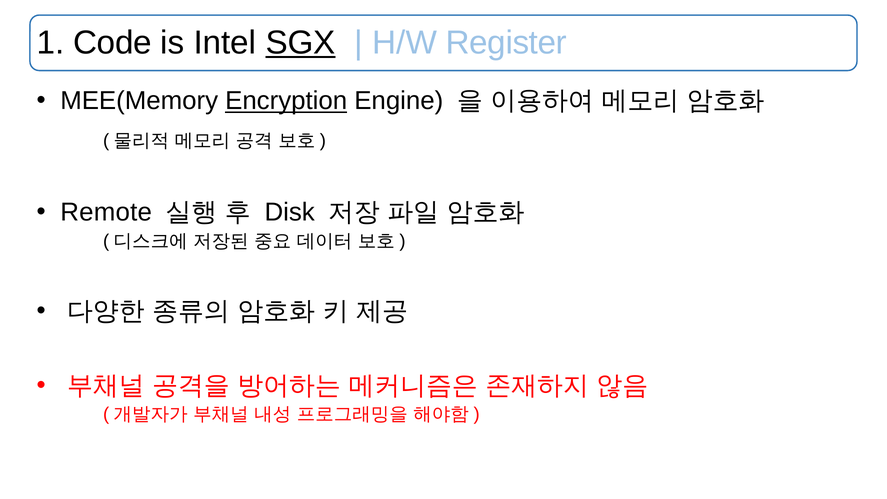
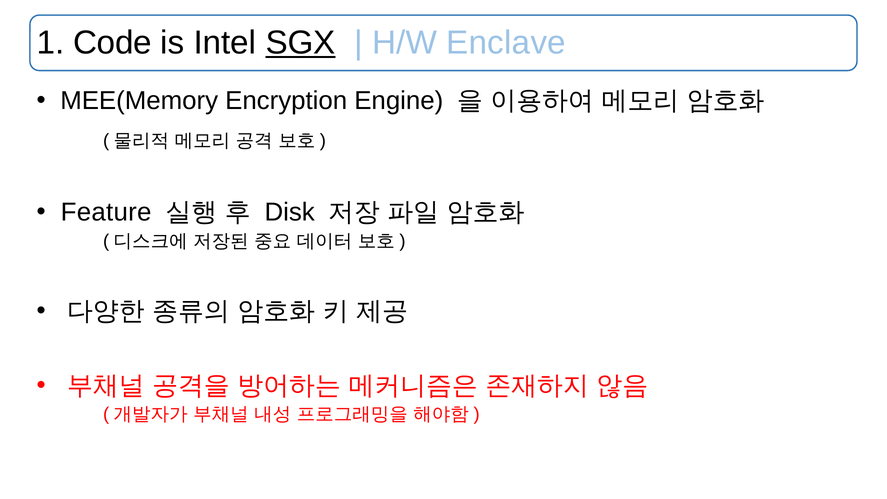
Register: Register -> Enclave
Encryption underline: present -> none
Remote: Remote -> Feature
